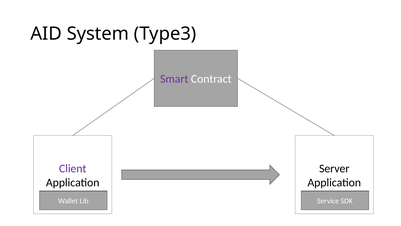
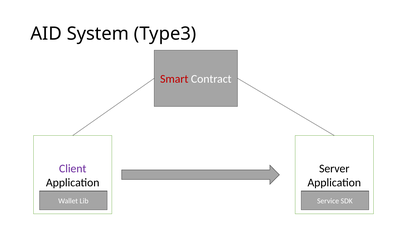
Smart colour: purple -> red
